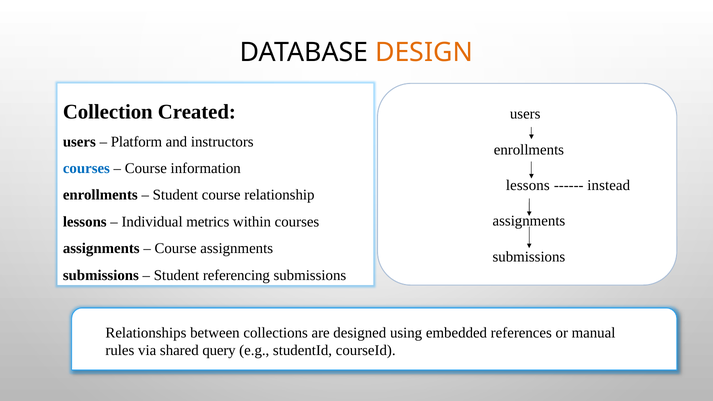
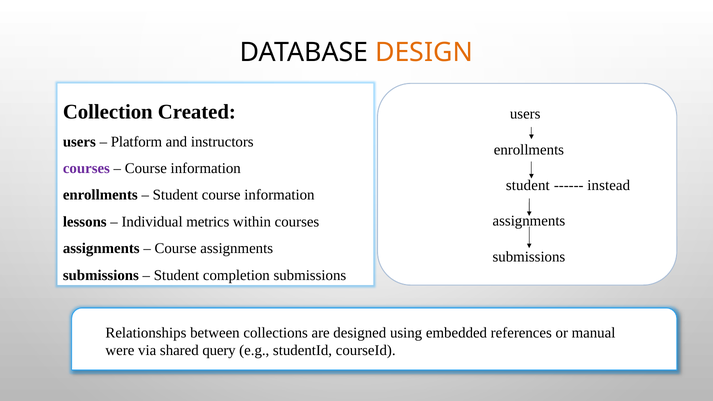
courses at (86, 168) colour: blue -> purple
lessons at (528, 185): lessons -> student
Student course relationship: relationship -> information
referencing: referencing -> completion
rules: rules -> were
